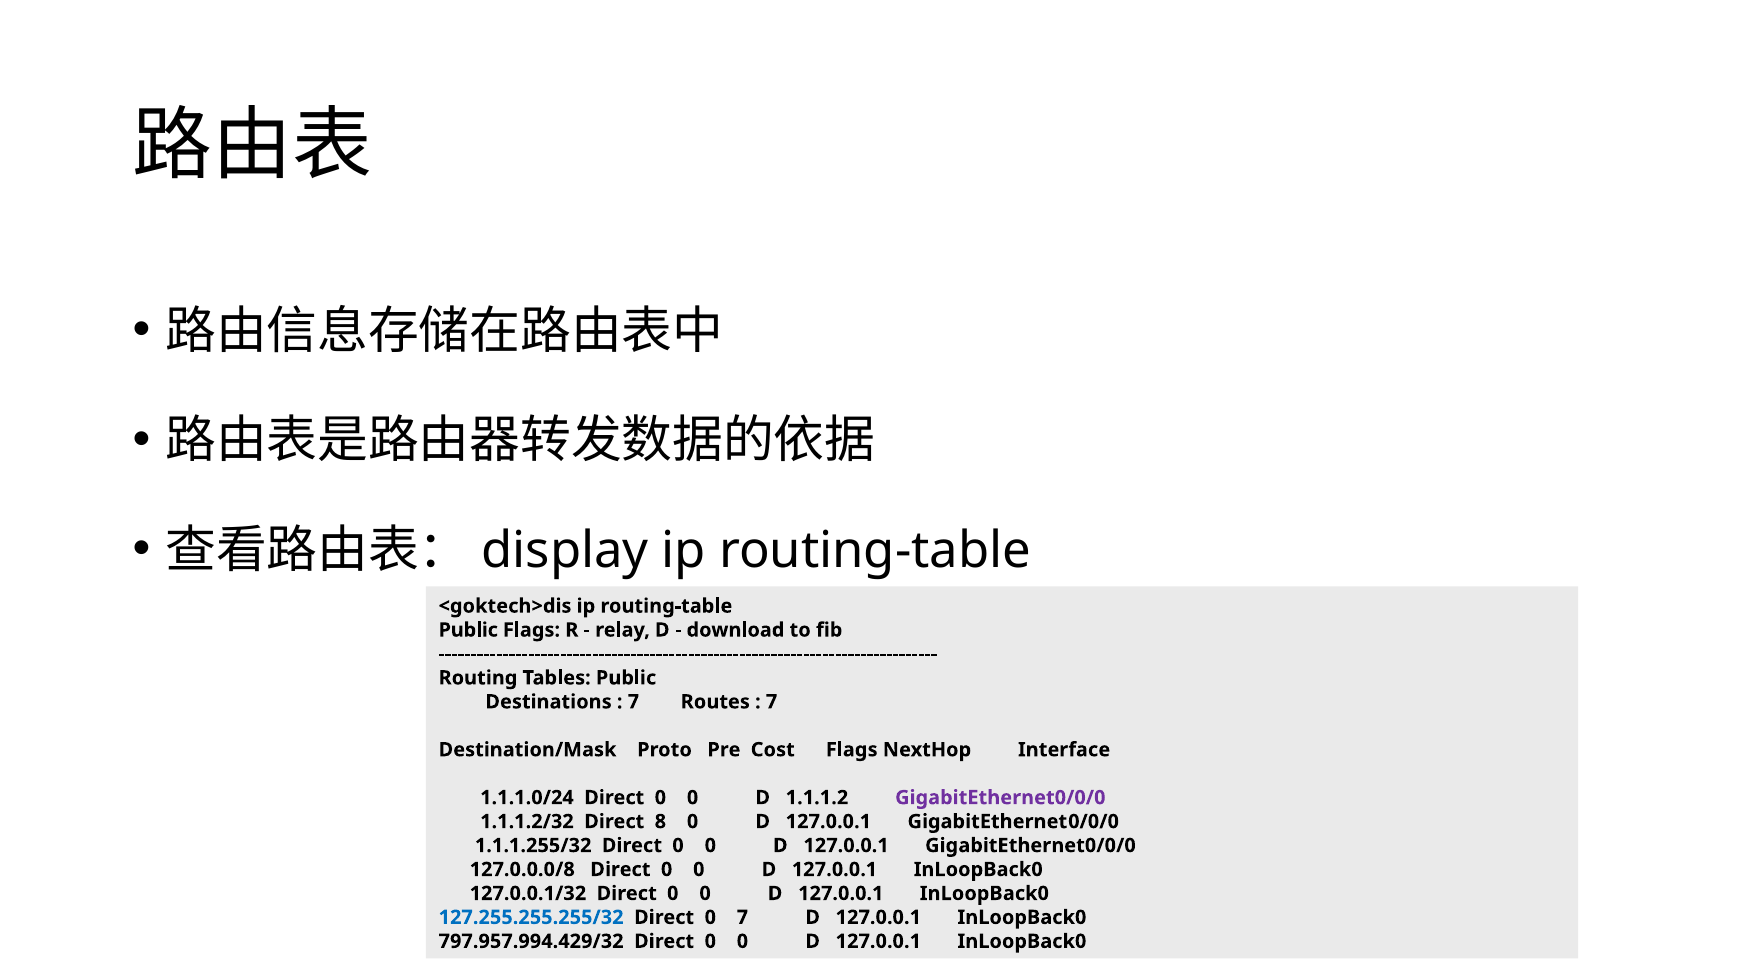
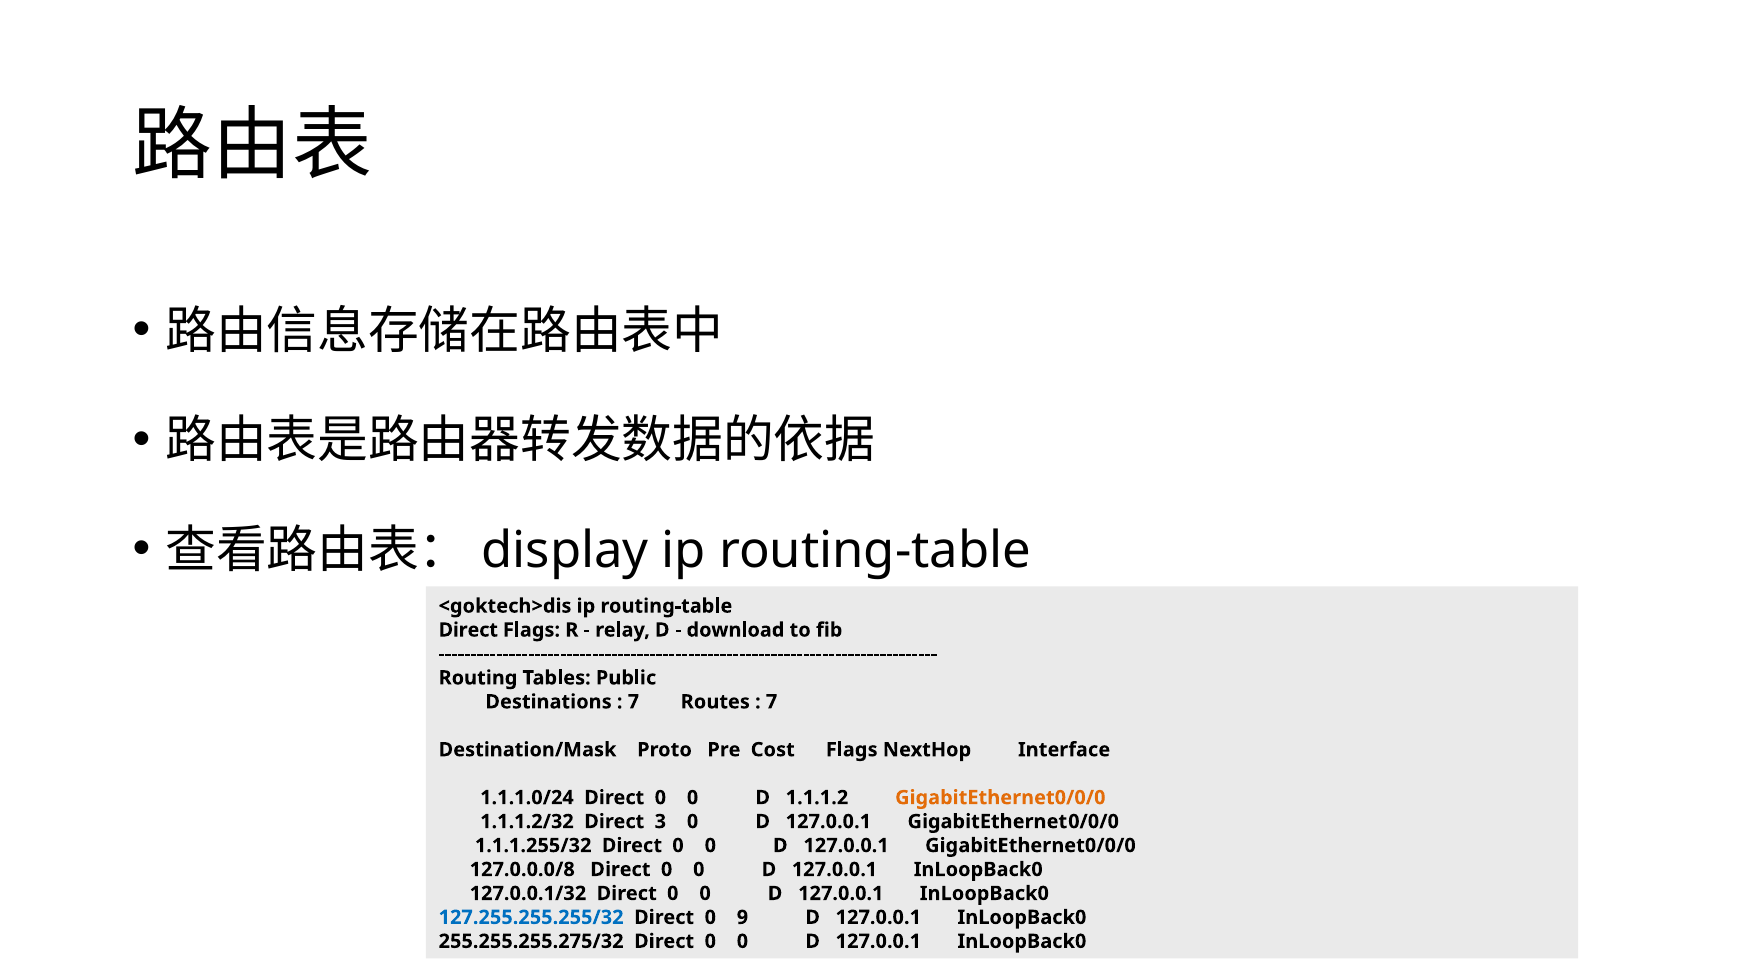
Public at (468, 630): Public -> Direct
GigabitEthernet0/0/0 at (1000, 798) colour: purple -> orange
8: 8 -> 3
0 7: 7 -> 9
797.957.994.429/32: 797.957.994.429/32 -> 255.255.255.275/32
